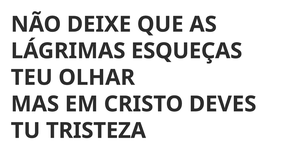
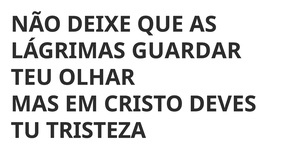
ESQUEÇAS: ESQUEÇAS -> GUARDAR
